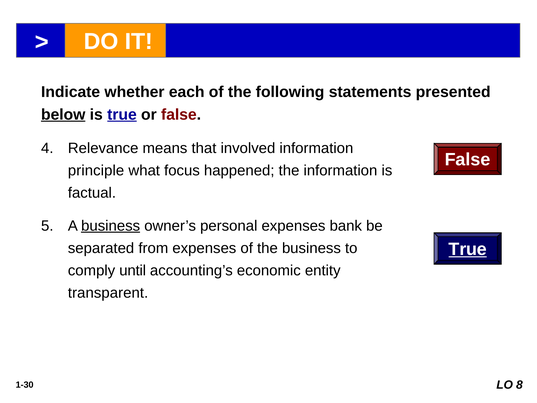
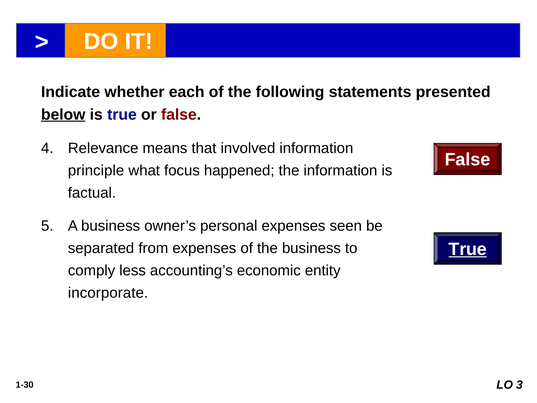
true at (122, 114) underline: present -> none
business at (111, 226) underline: present -> none
bank: bank -> seen
until: until -> less
transparent: transparent -> incorporate
8: 8 -> 3
